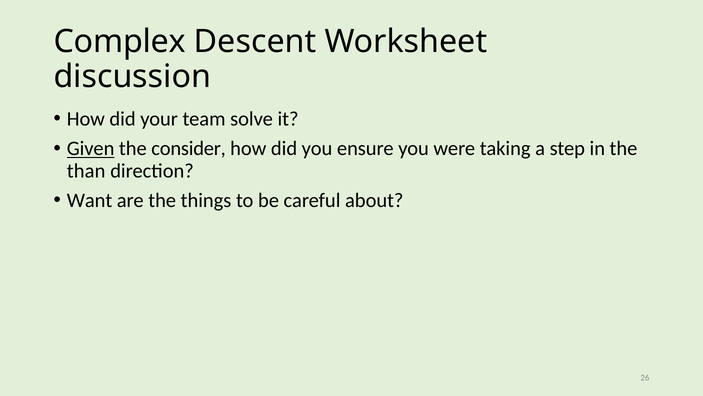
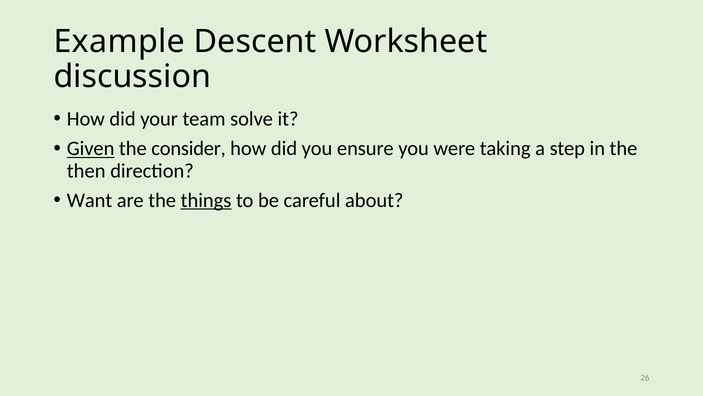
Complex: Complex -> Example
than: than -> then
things underline: none -> present
